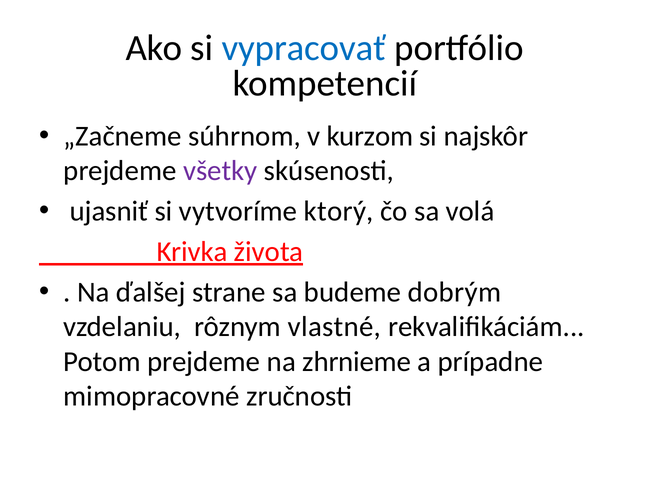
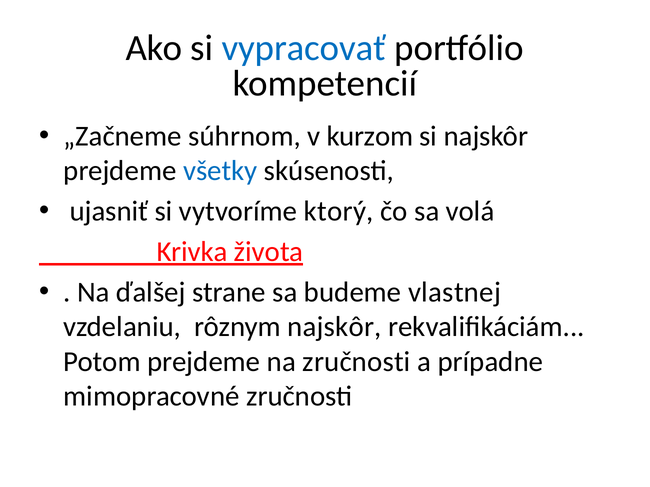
všetky colour: purple -> blue
dobrým: dobrým -> vlastnej
rôznym vlastné: vlastné -> najskôr
na zhrnieme: zhrnieme -> zručnosti
